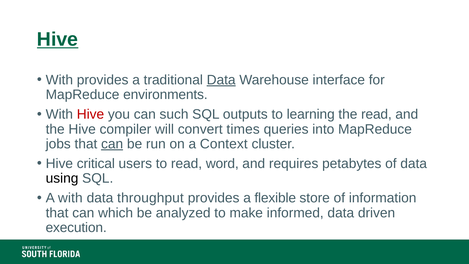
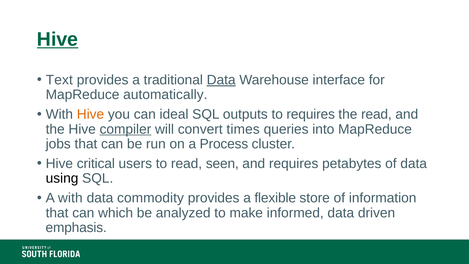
With at (59, 80): With -> Text
environments: environments -> automatically
Hive at (90, 114) colour: red -> orange
such: such -> ideal
to learning: learning -> requires
compiler underline: none -> present
can at (112, 144) underline: present -> none
Context: Context -> Process
word: word -> seen
throughput: throughput -> commodity
execution: execution -> emphasis
